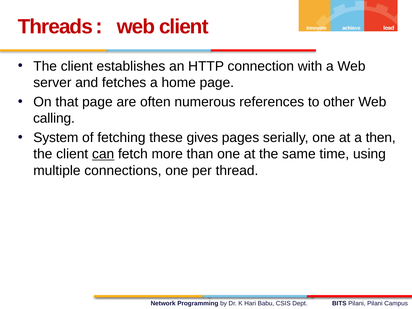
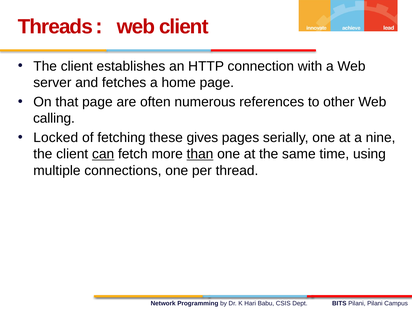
System: System -> Locked
then: then -> nine
than underline: none -> present
